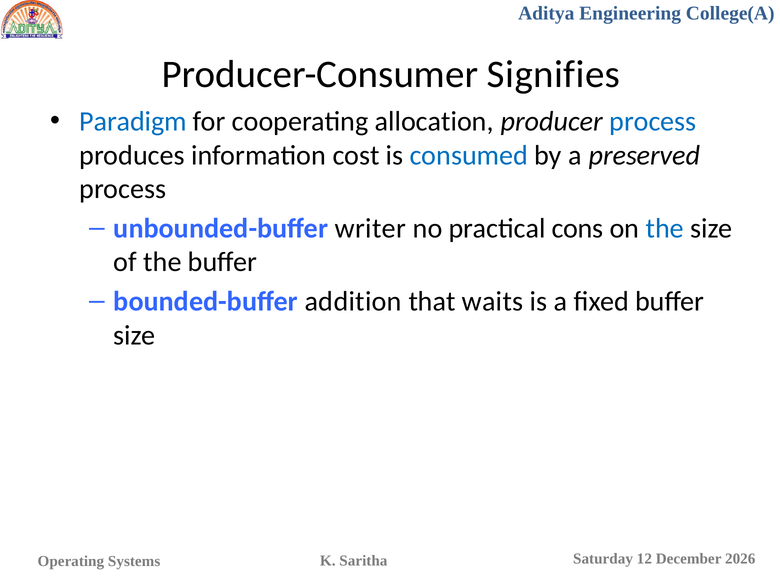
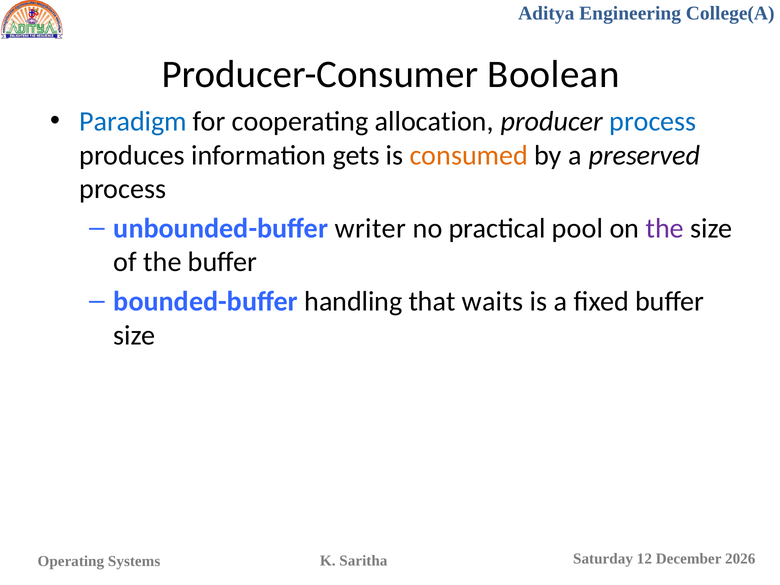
Signifies: Signifies -> Boolean
cost: cost -> gets
consumed colour: blue -> orange
cons: cons -> pool
the at (665, 228) colour: blue -> purple
addition: addition -> handling
